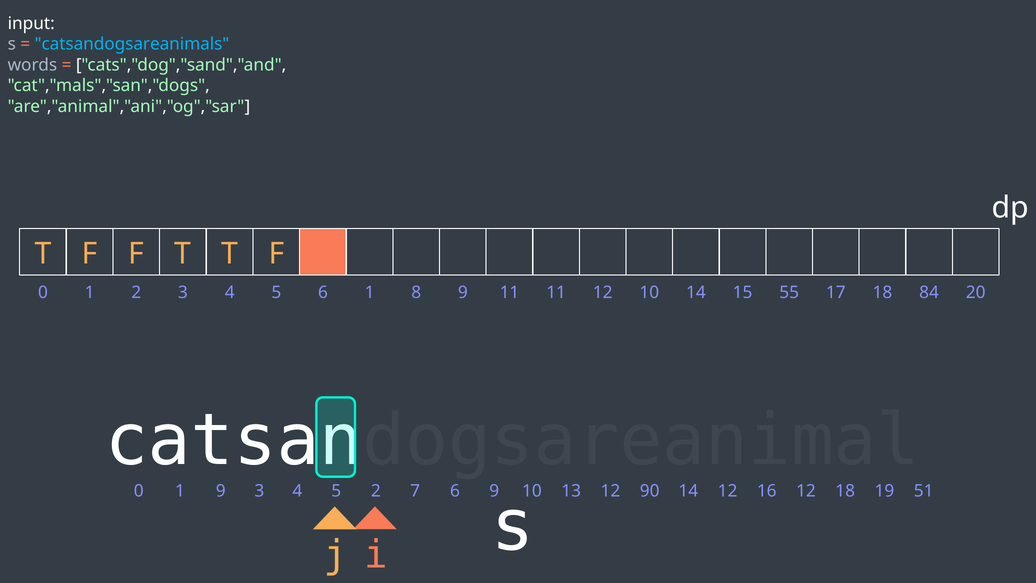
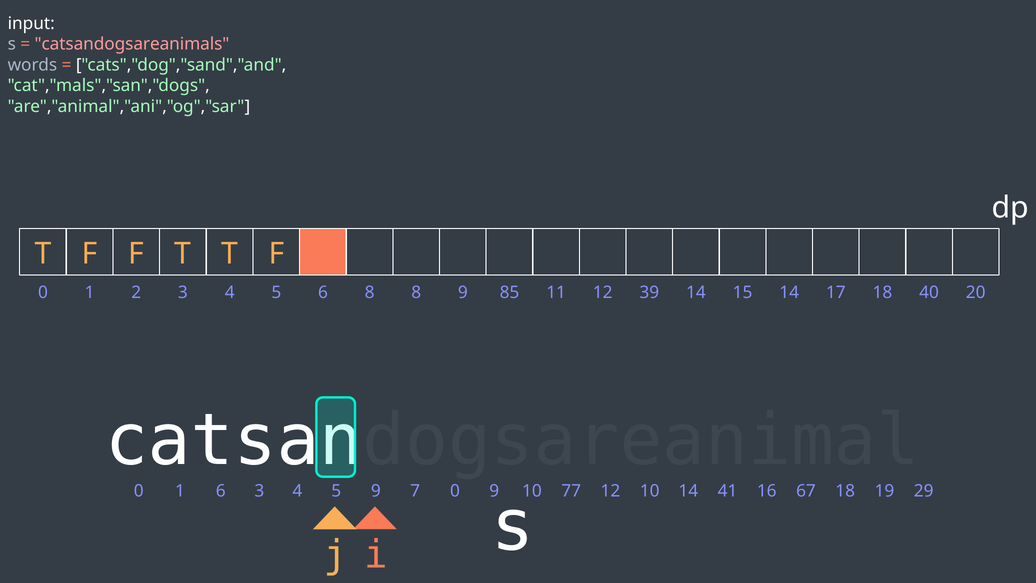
catsandogsareanimals colour: light blue -> pink
6 1: 1 -> 8
9 11: 11 -> 85
12 10: 10 -> 39
15 55: 55 -> 14
84: 84 -> 40
1 9: 9 -> 6
5 2: 2 -> 9
7 6: 6 -> 0
13: 13 -> 77
12 90: 90 -> 10
14 12: 12 -> 41
16 12: 12 -> 67
51: 51 -> 29
